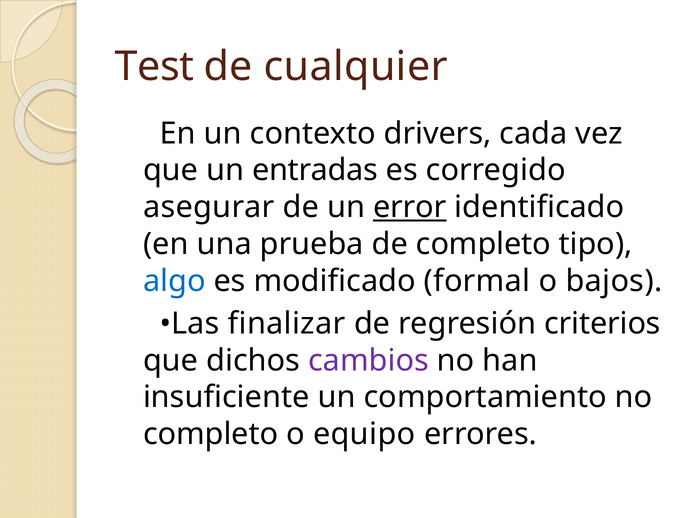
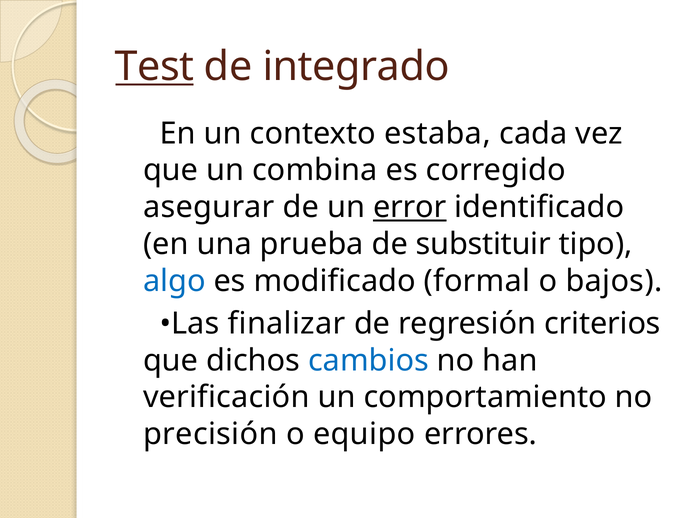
Test underline: none -> present
cualquier: cualquier -> integrado
drivers: drivers -> estaba
entradas: entradas -> combina
de completo: completo -> substituir
cambios colour: purple -> blue
insuficiente: insuficiente -> verificación
completo at (211, 434): completo -> precisión
